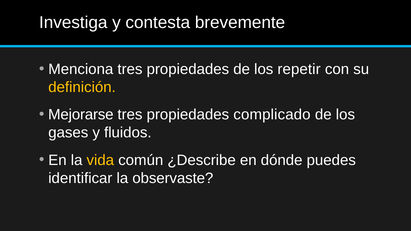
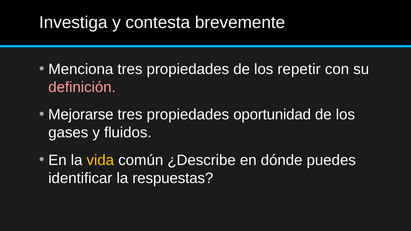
definición colour: yellow -> pink
complicado: complicado -> oportunidad
observaste: observaste -> respuestas
